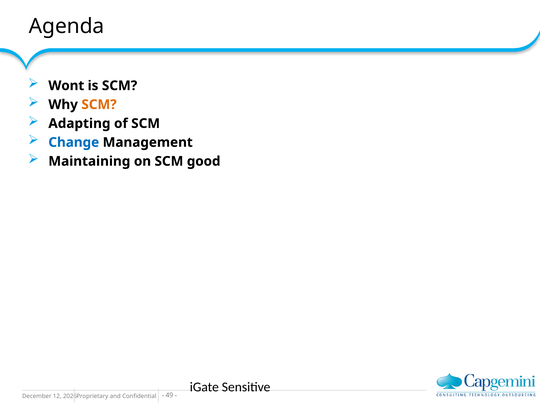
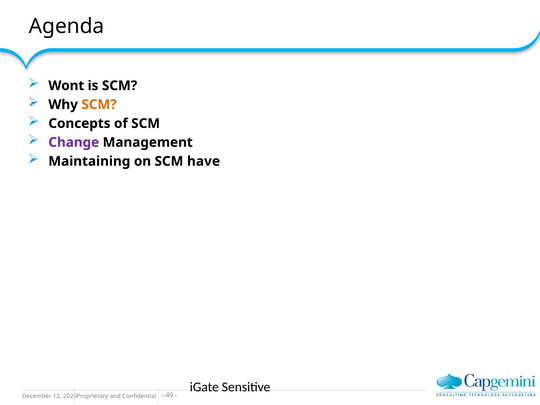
Adapting: Adapting -> Concepts
Change colour: blue -> purple
good: good -> have
